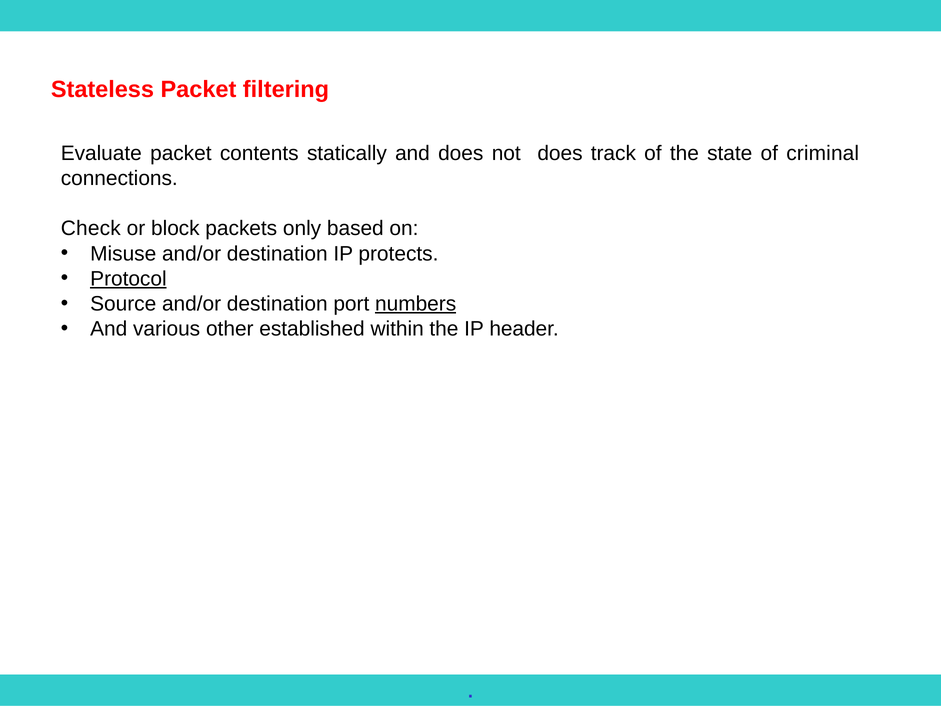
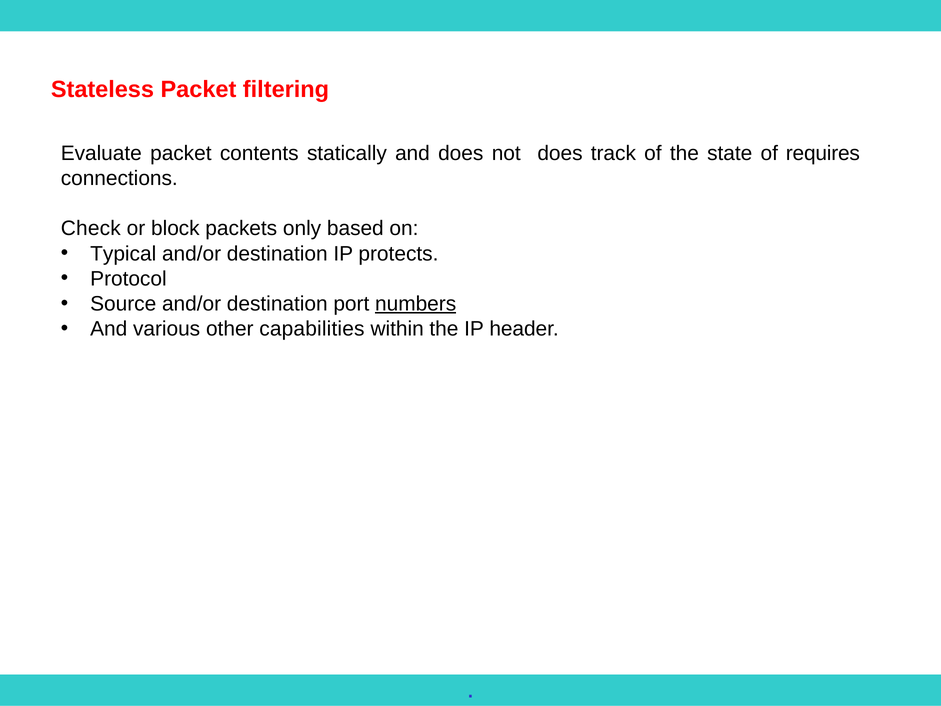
criminal: criminal -> requires
Misuse: Misuse -> Typical
Protocol underline: present -> none
established: established -> capabilities
